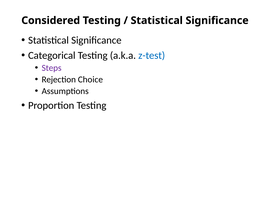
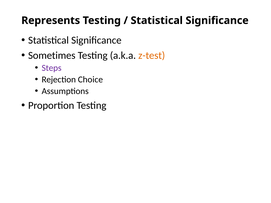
Considered: Considered -> Represents
Categorical: Categorical -> Sometimes
z-test colour: blue -> orange
